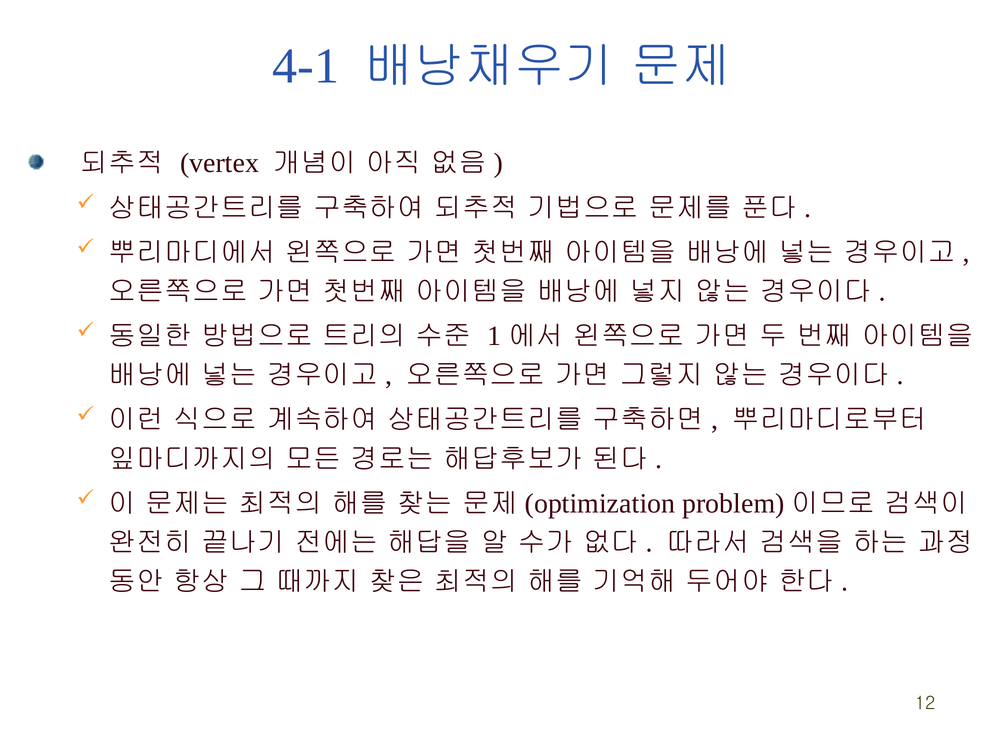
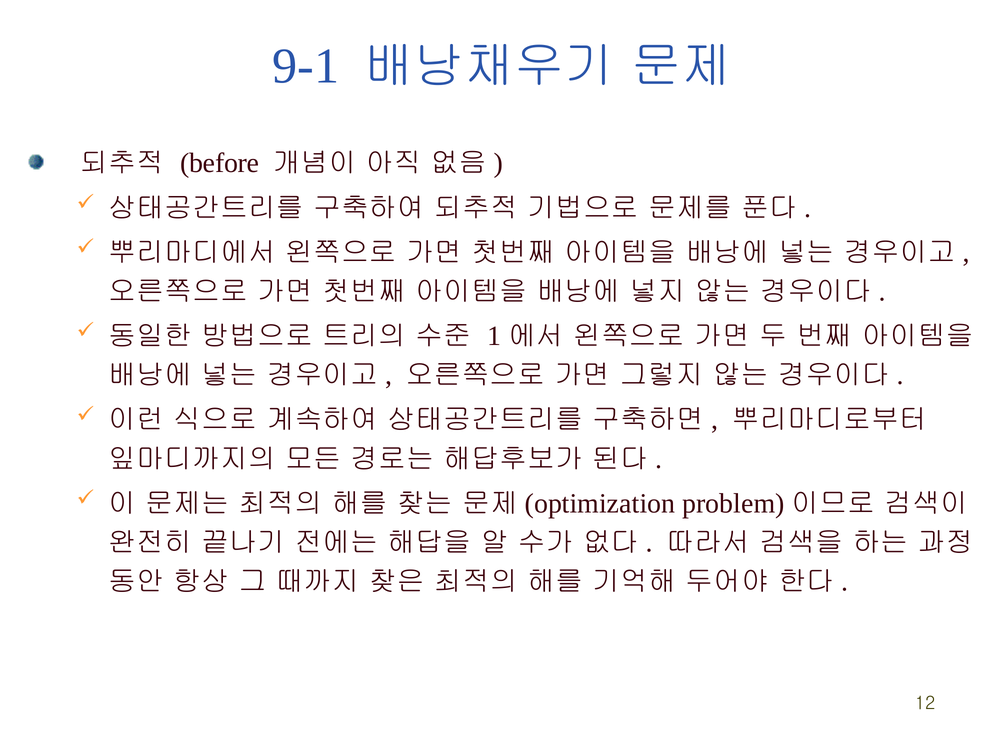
4-1: 4-1 -> 9-1
vertex: vertex -> before
